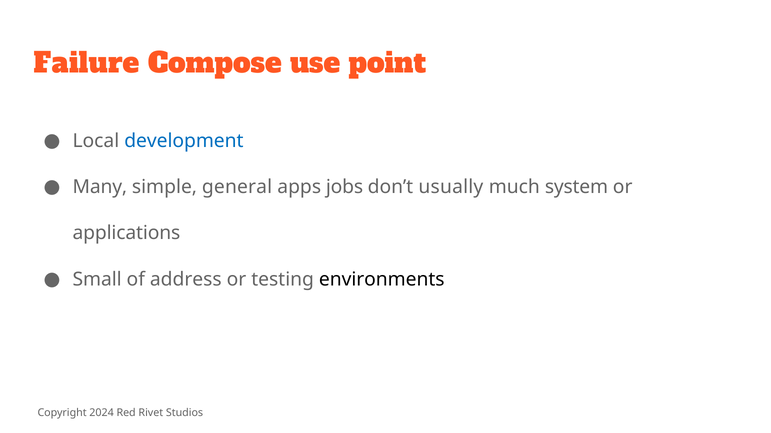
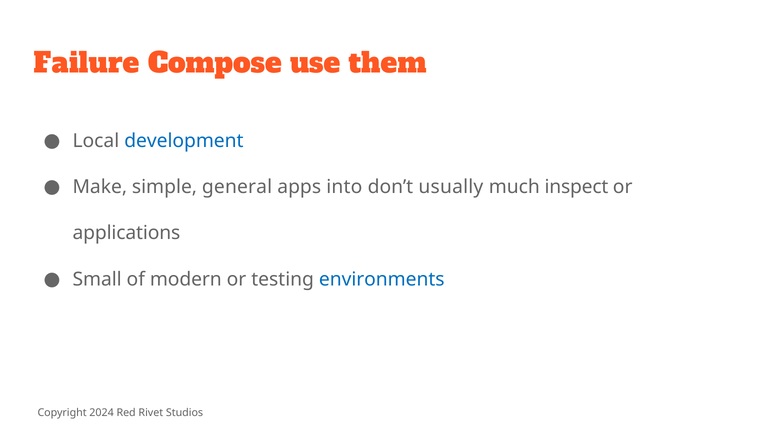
point: point -> them
Many: Many -> Make
jobs: jobs -> into
system: system -> inspect
address: address -> modern
environments colour: black -> blue
